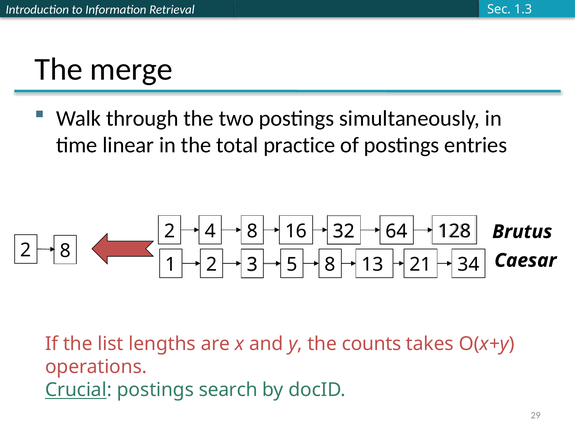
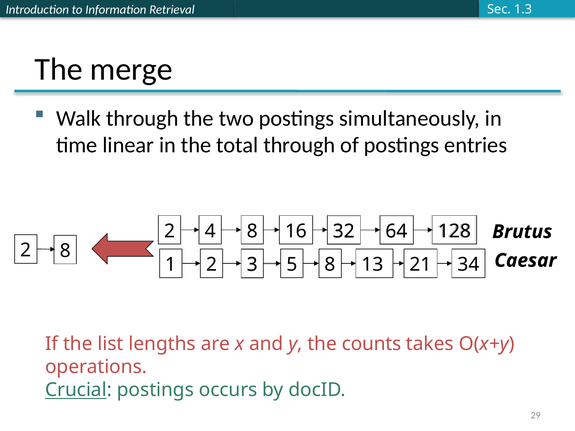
total practice: practice -> through
search: search -> occurs
